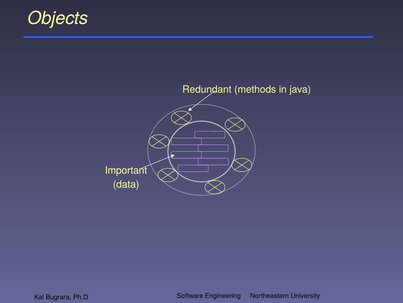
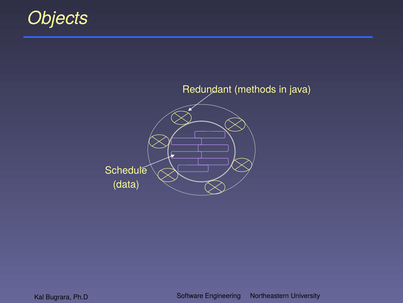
Important: Important -> Schedule
